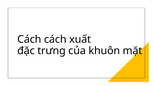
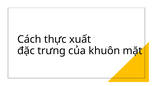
Cách cách: cách -> thực
